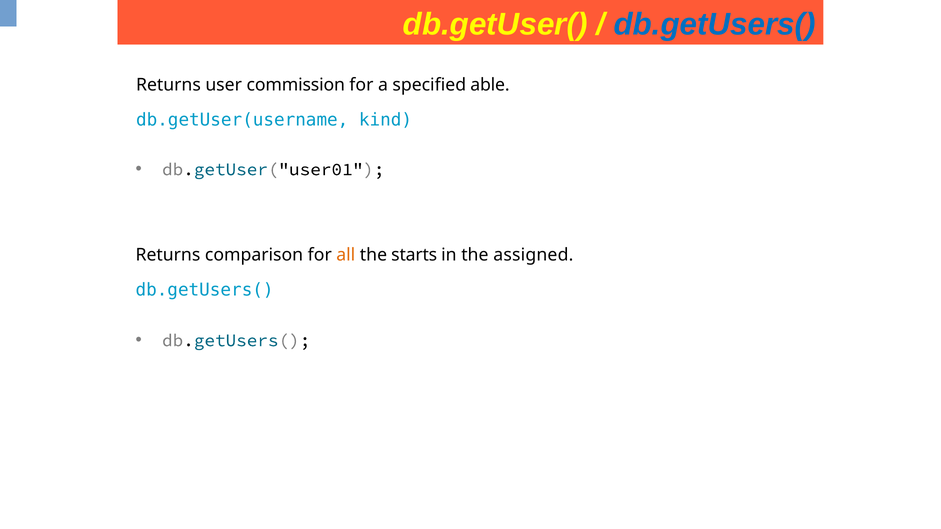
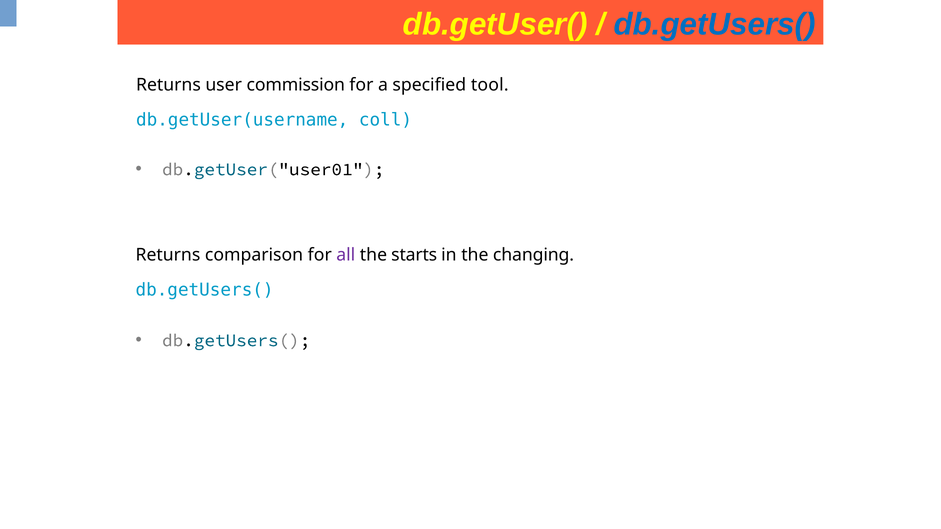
able: able -> tool
kind: kind -> coll
all colour: orange -> purple
assigned: assigned -> changing
